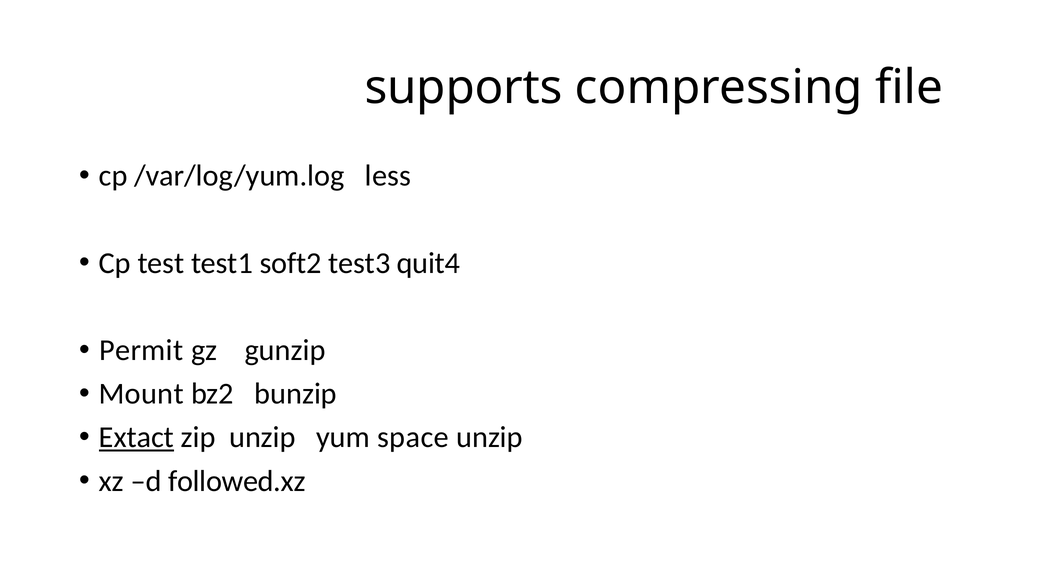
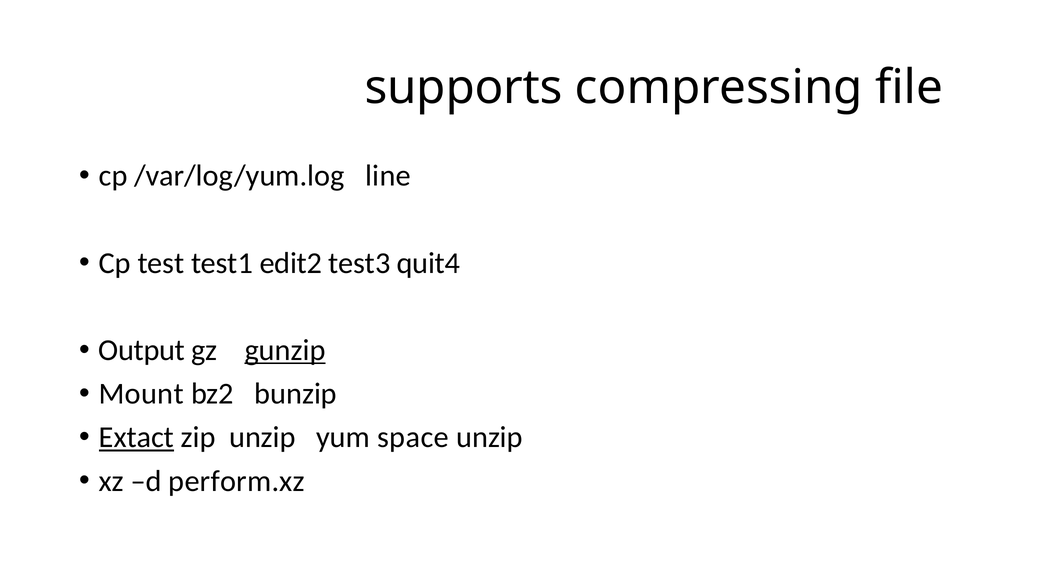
less: less -> line
soft2: soft2 -> edit2
Permit: Permit -> Output
gunzip underline: none -> present
followed.xz: followed.xz -> perform.xz
